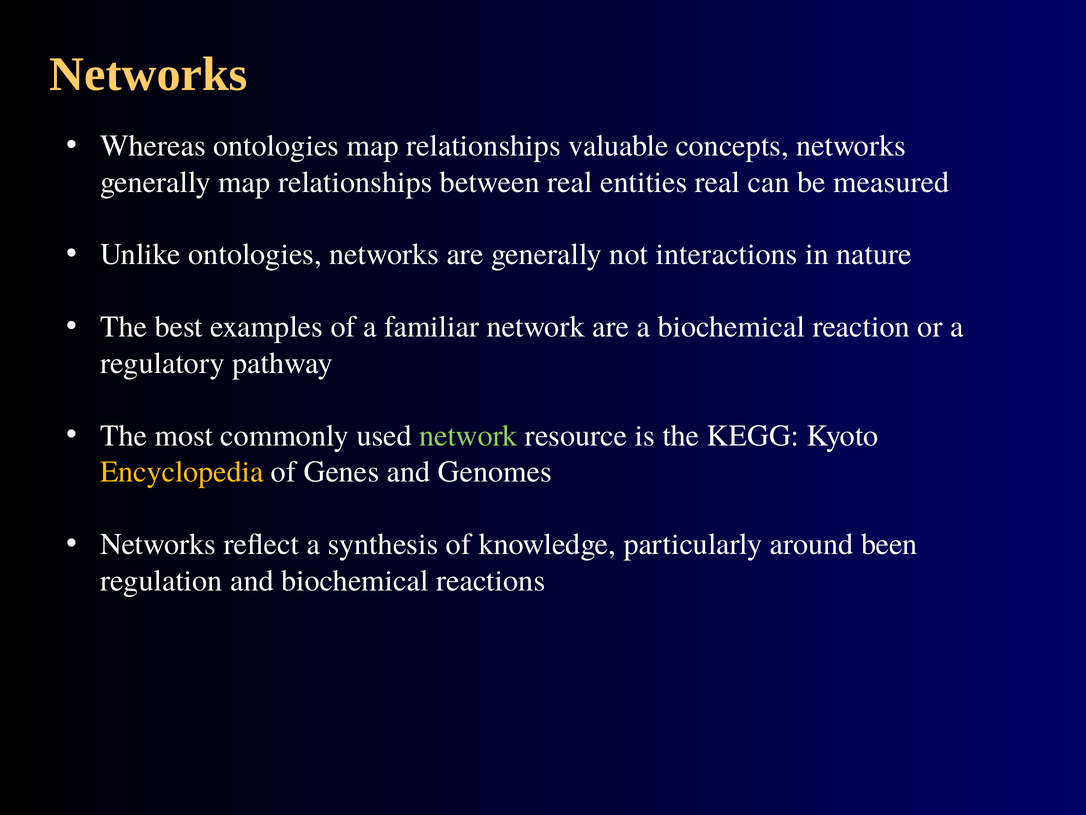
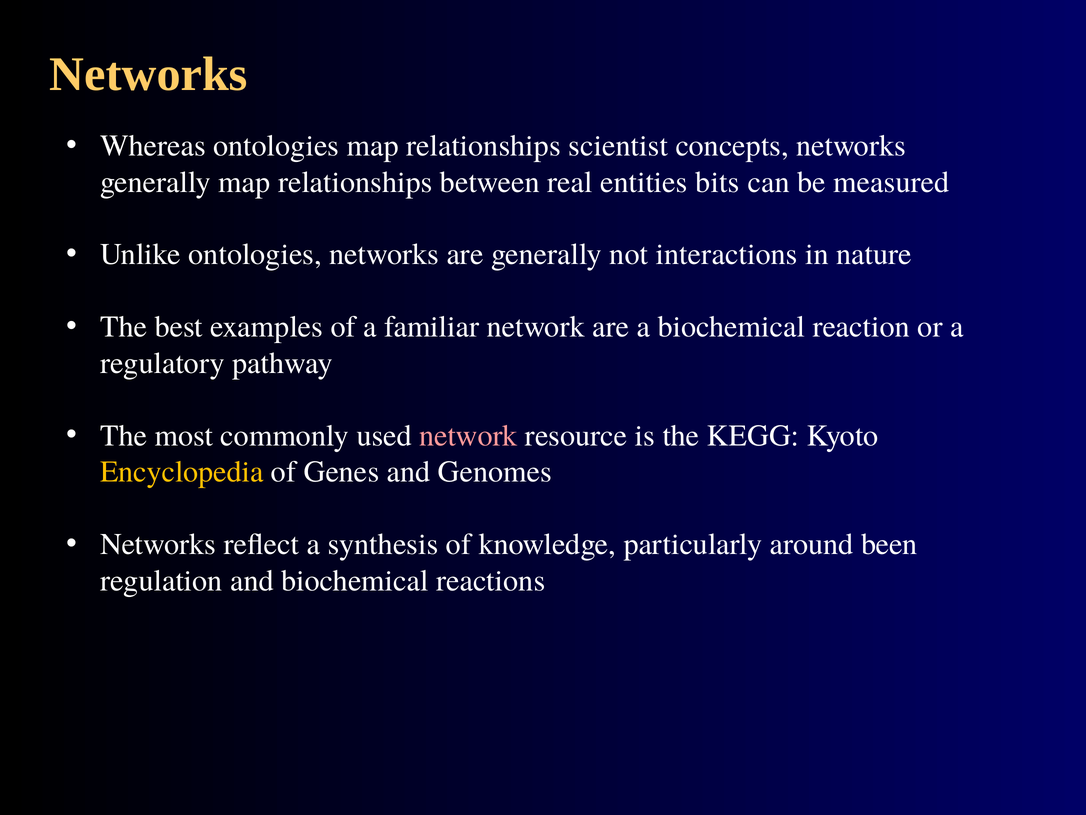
valuable: valuable -> scientist
entities real: real -> bits
network at (469, 435) colour: light green -> pink
